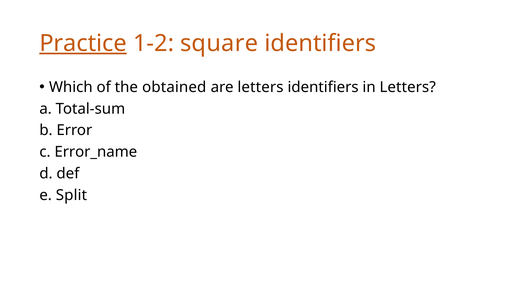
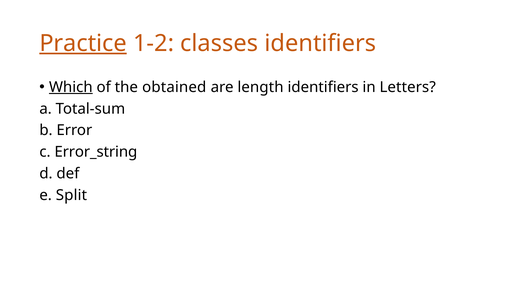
square: square -> classes
Which underline: none -> present
are letters: letters -> length
Error_name: Error_name -> Error_string
